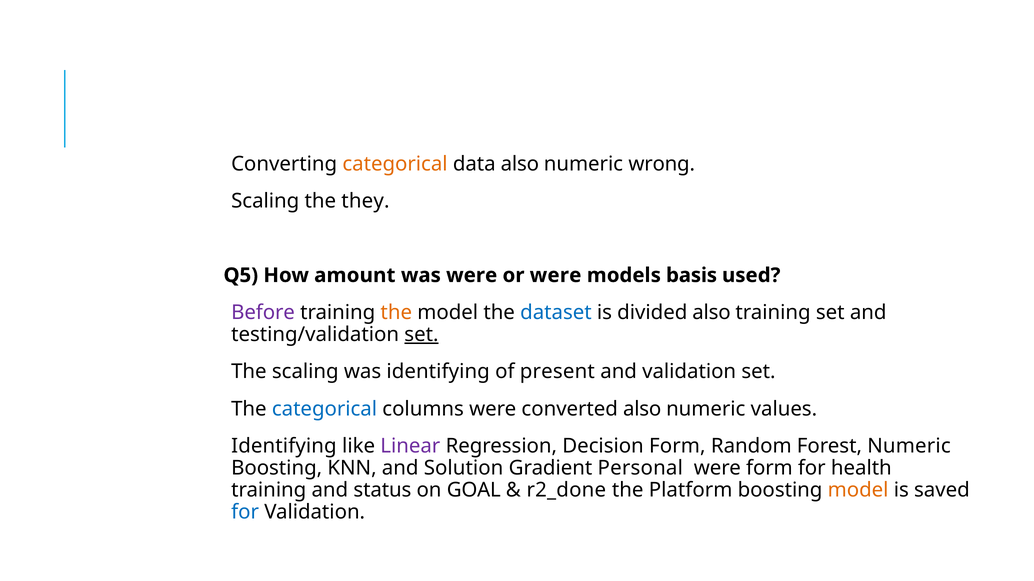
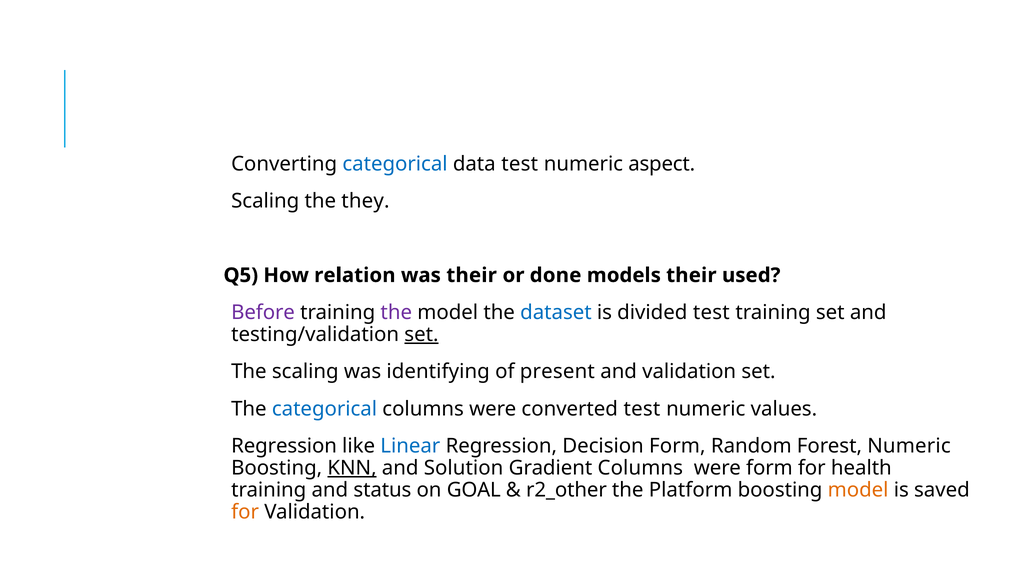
categorical at (395, 164) colour: orange -> blue
data also: also -> test
wrong: wrong -> aspect
amount: amount -> relation
was were: were -> their
or were: were -> done
models basis: basis -> their
the at (396, 313) colour: orange -> purple
divided also: also -> test
converted also: also -> test
Identifying at (284, 446): Identifying -> Regression
Linear colour: purple -> blue
KNN underline: none -> present
Gradient Personal: Personal -> Columns
r2_done: r2_done -> r2_other
for at (245, 513) colour: blue -> orange
